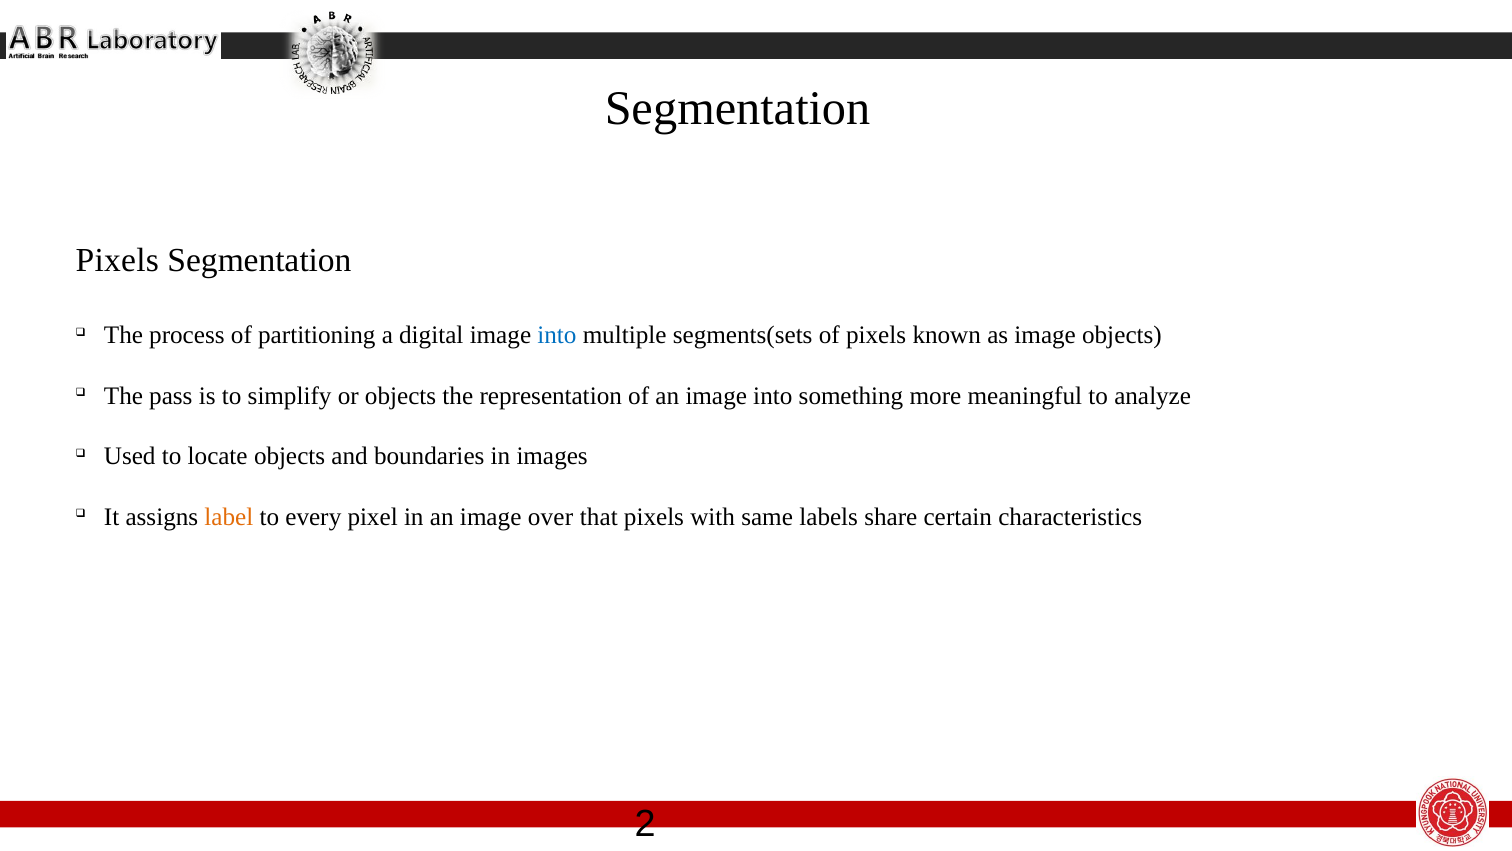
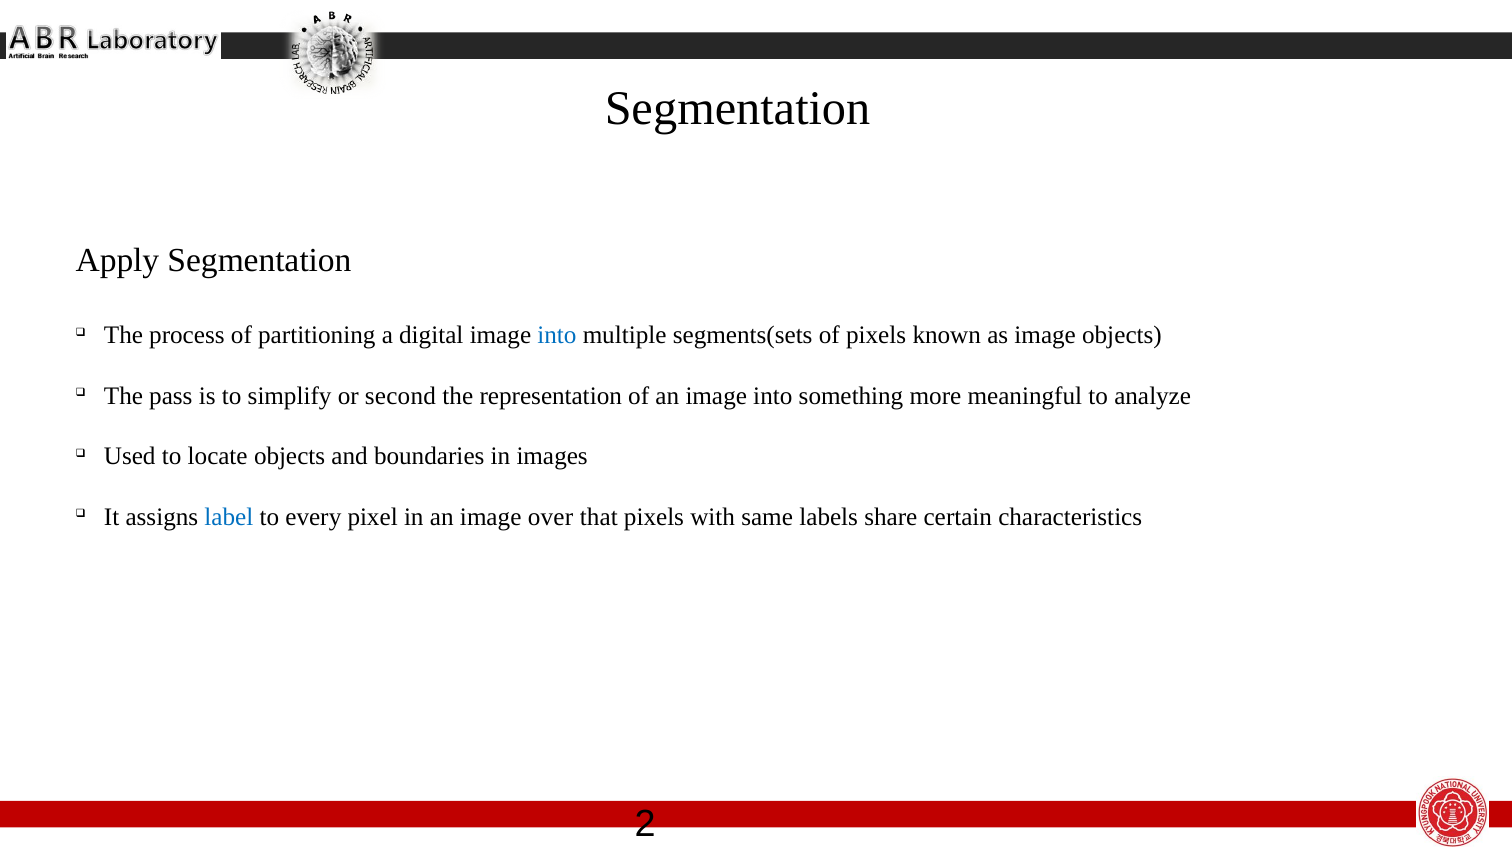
Pixels at (117, 260): Pixels -> Apply
or objects: objects -> second
label colour: orange -> blue
